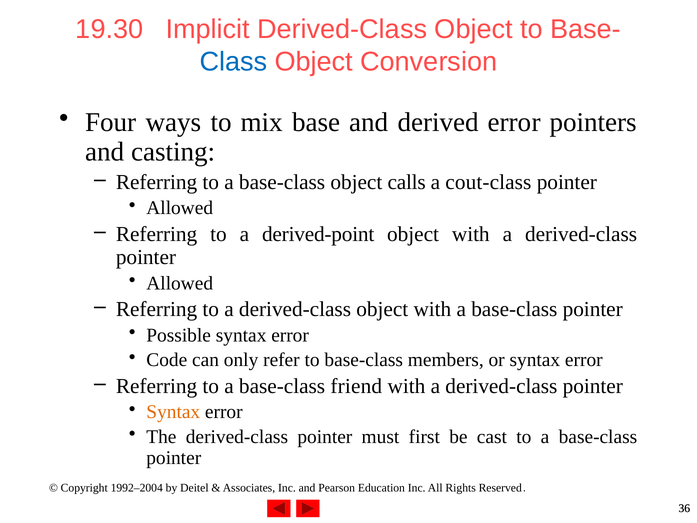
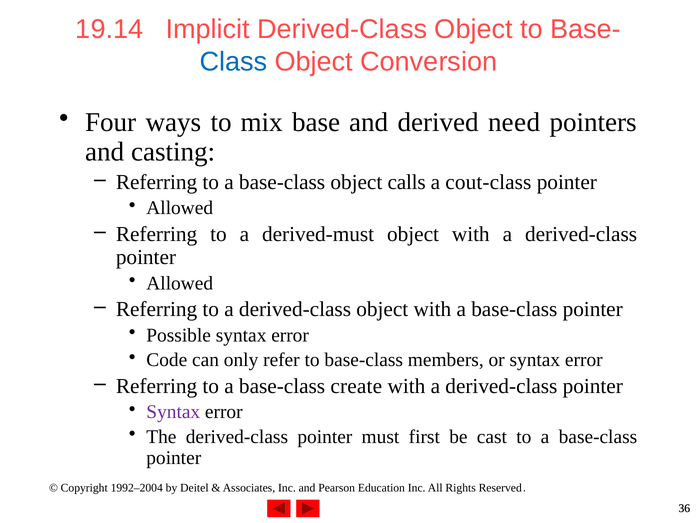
19.30: 19.30 -> 19.14
derived error: error -> need
derived-point: derived-point -> derived-must
friend: friend -> create
Syntax at (173, 412) colour: orange -> purple
